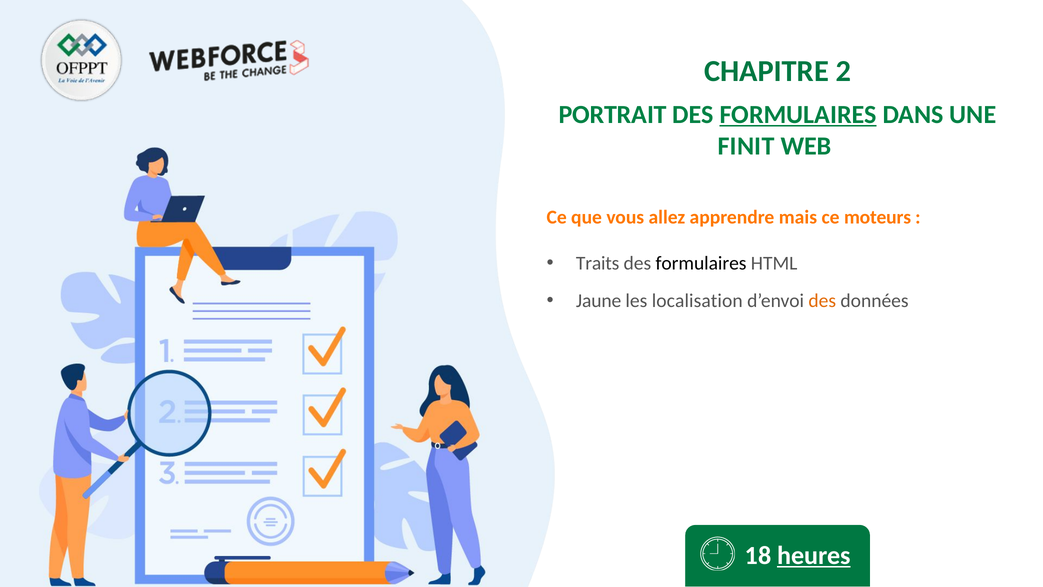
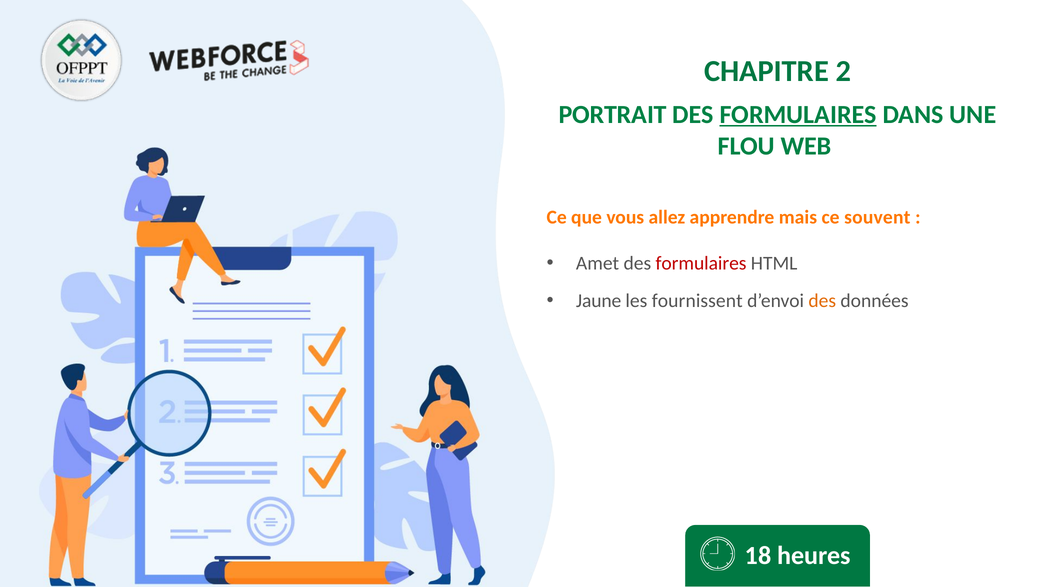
FINIT: FINIT -> FLOU
moteurs: moteurs -> souvent
Traits: Traits -> Amet
formulaires at (701, 263) colour: black -> red
localisation: localisation -> fournissent
heures underline: present -> none
